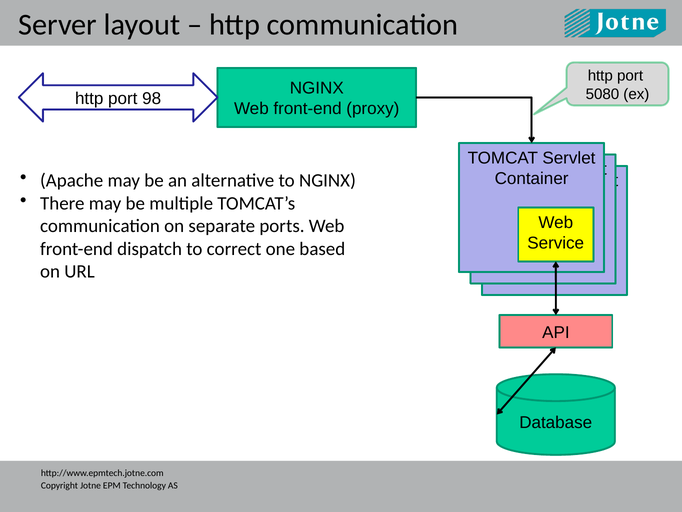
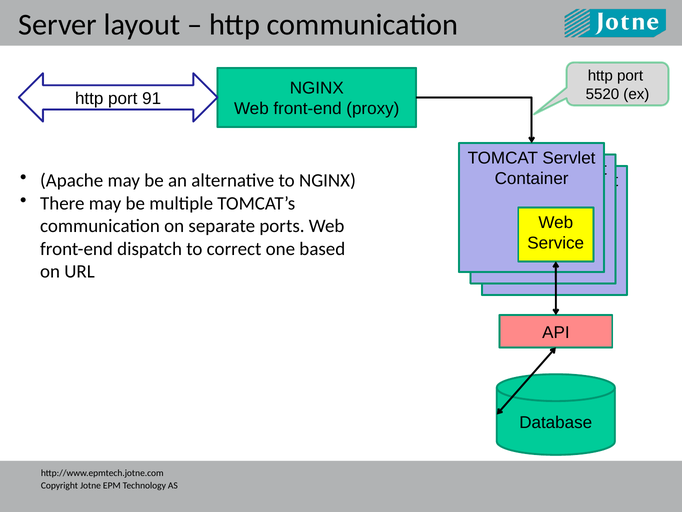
5080: 5080 -> 5520
98: 98 -> 91
